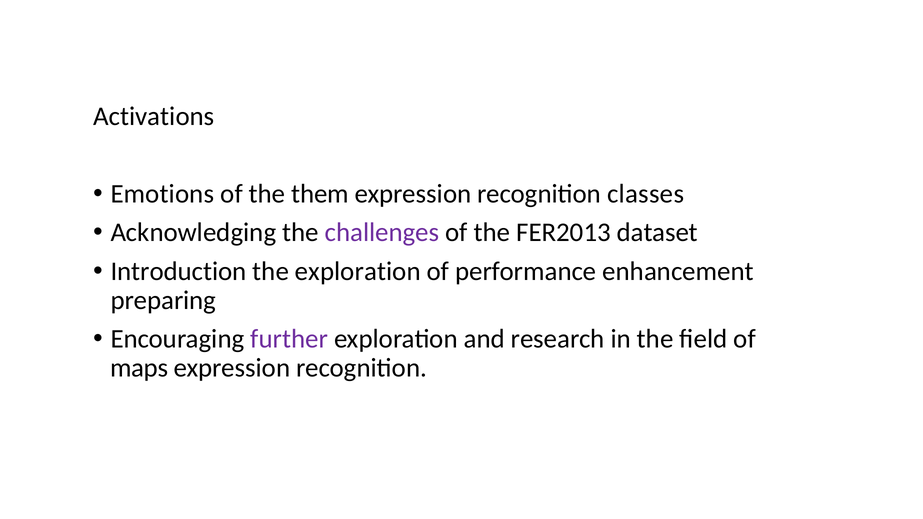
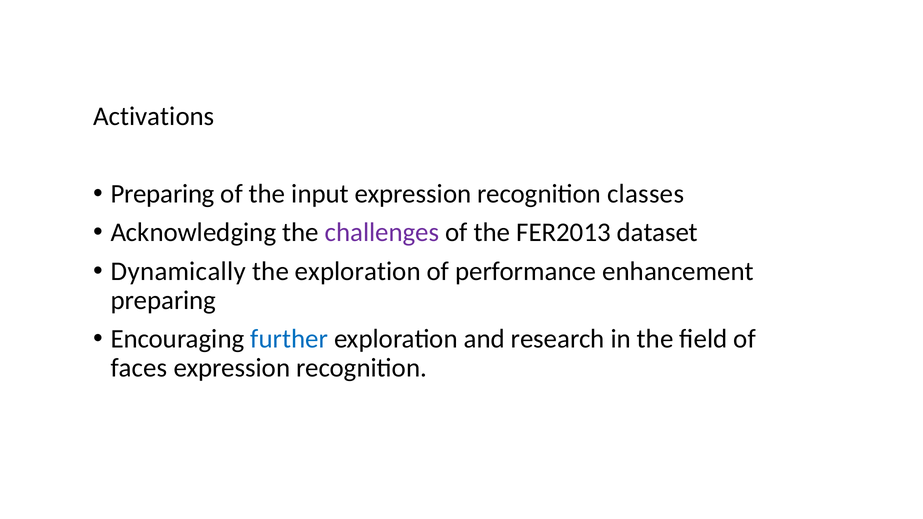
Emotions at (162, 194): Emotions -> Preparing
them: them -> input
Introduction: Introduction -> Dynamically
further colour: purple -> blue
maps: maps -> faces
